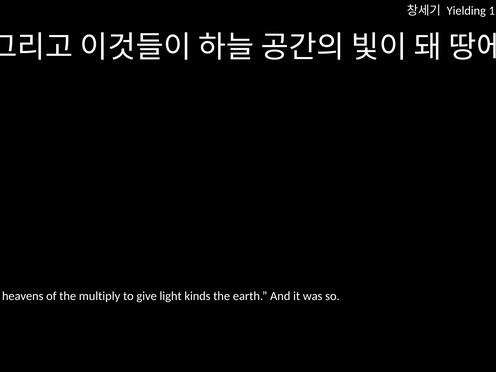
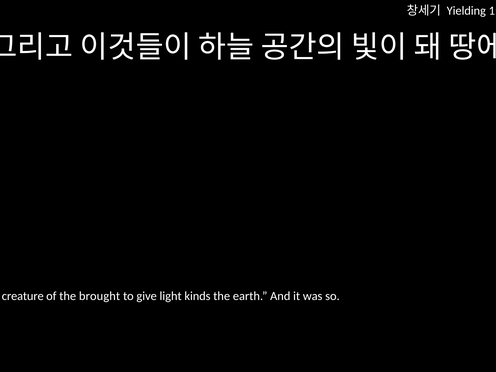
heavens: heavens -> creature
multiply: multiply -> brought
